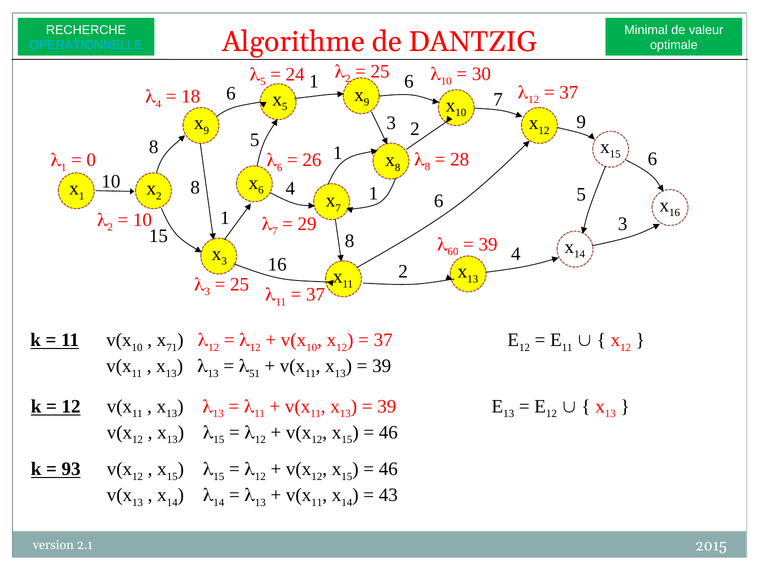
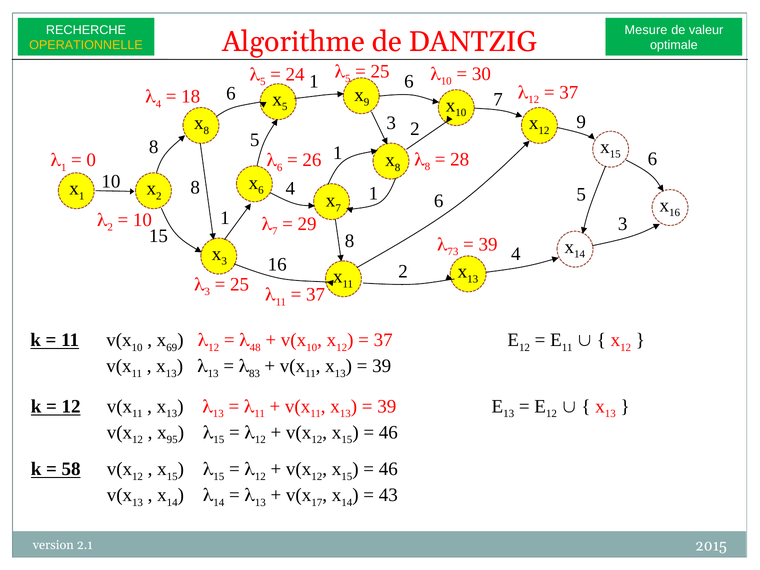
Minimal: Minimal -> Mesure
OPERATIONNELLE colour: light blue -> yellow
2 at (348, 79): 2 -> 5
9 at (206, 131): 9 -> 8
60: 60 -> 73
71: 71 -> 69
12 at (255, 348): 12 -> 48
51: 51 -> 83
13 at (172, 440): 13 -> 95
93: 93 -> 58
11 at (317, 502): 11 -> 17
